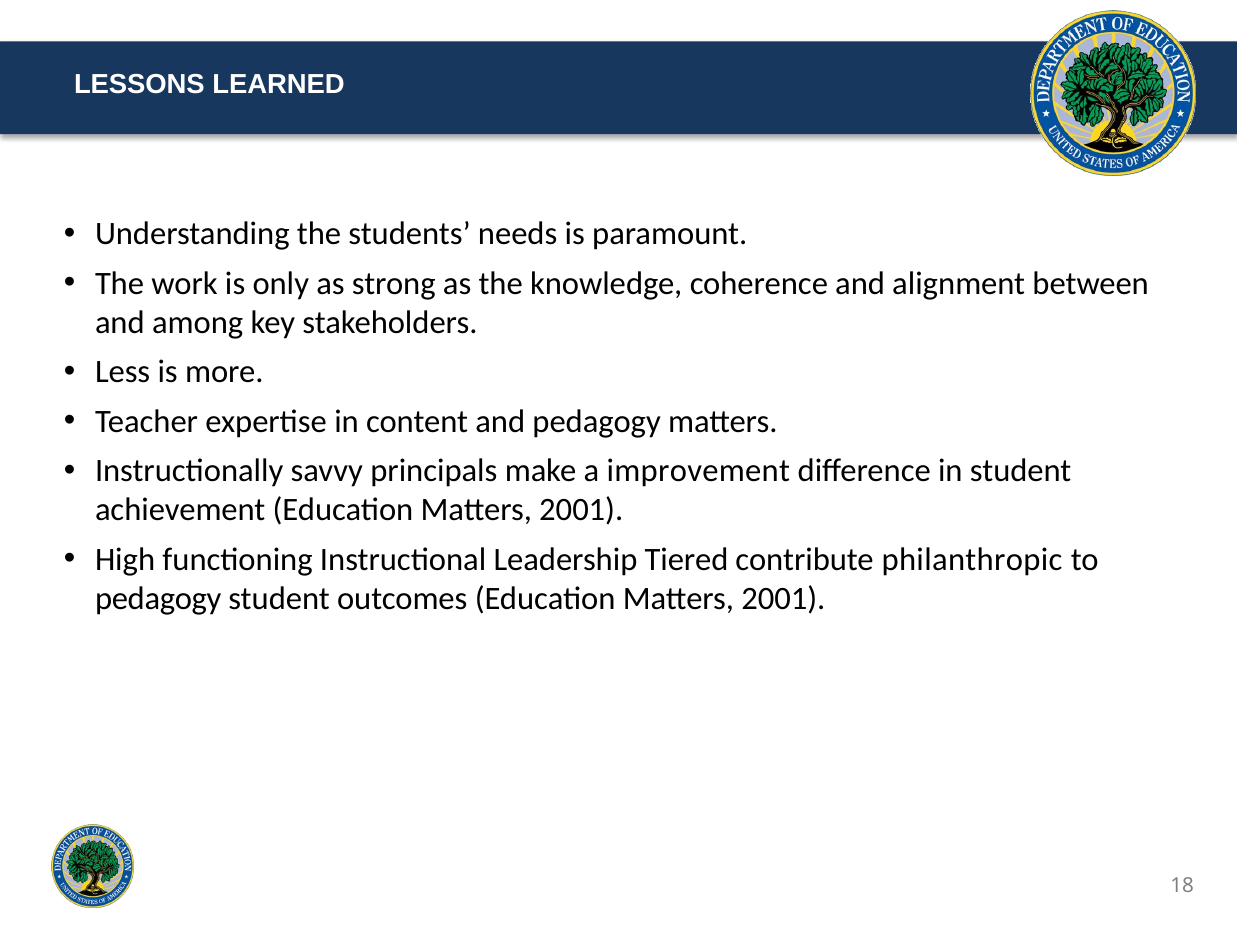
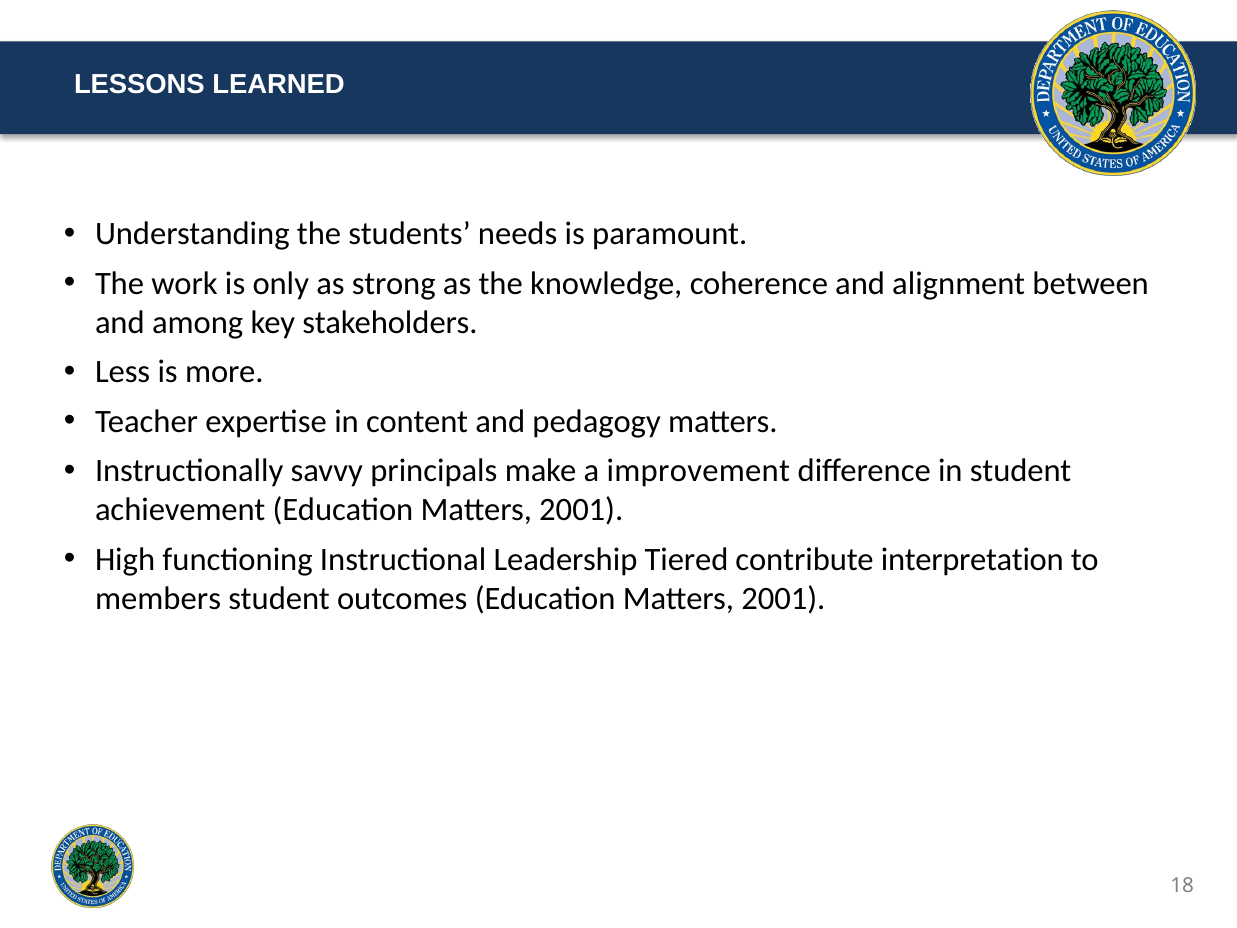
philanthropic: philanthropic -> interpretation
pedagogy at (158, 599): pedagogy -> members
